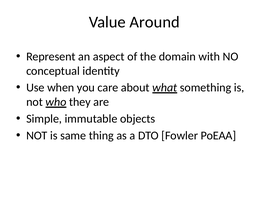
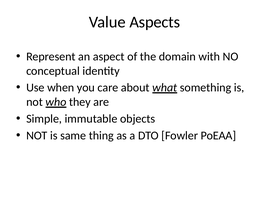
Around: Around -> Aspects
